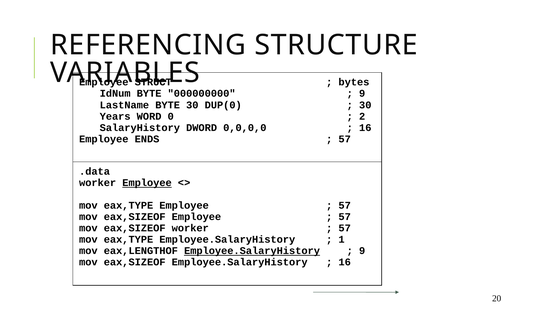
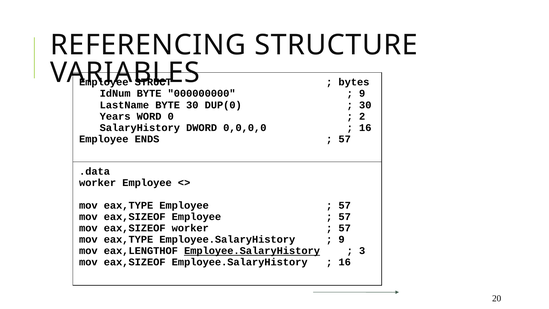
Employee at (147, 183) underline: present -> none
1 at (342, 239): 1 -> 9
9 at (362, 251): 9 -> 3
